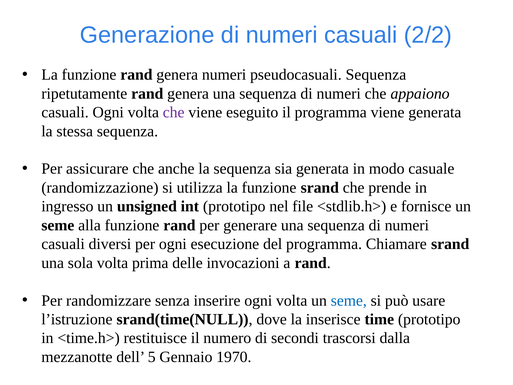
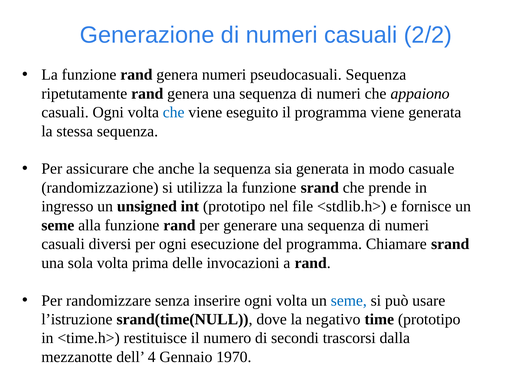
che at (174, 112) colour: purple -> blue
inserisce: inserisce -> negativo
5: 5 -> 4
